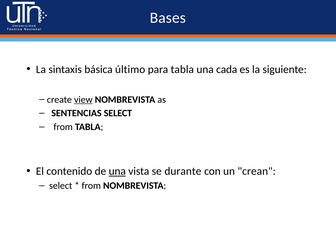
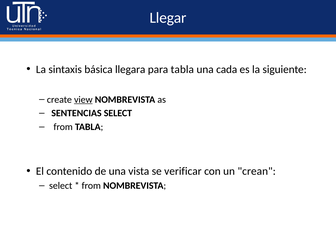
Bases: Bases -> Llegar
último: último -> llegara
una at (117, 171) underline: present -> none
durante: durante -> verificar
